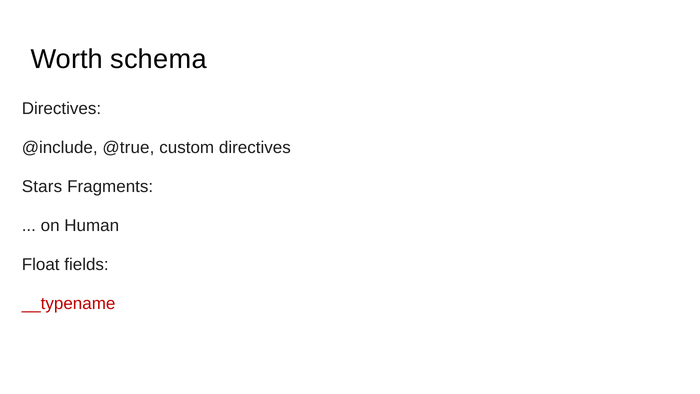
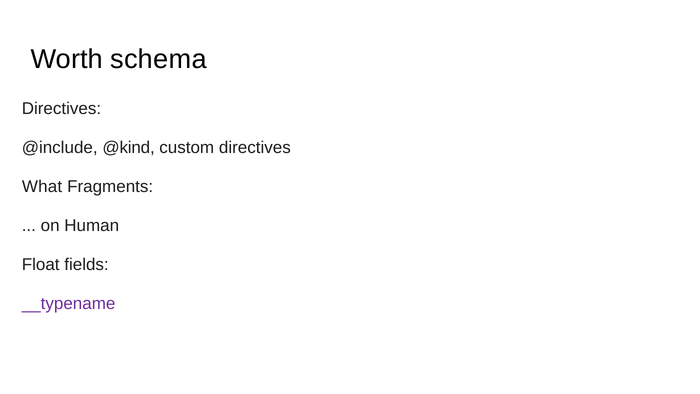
@true: @true -> @kind
Stars: Stars -> What
__typename colour: red -> purple
